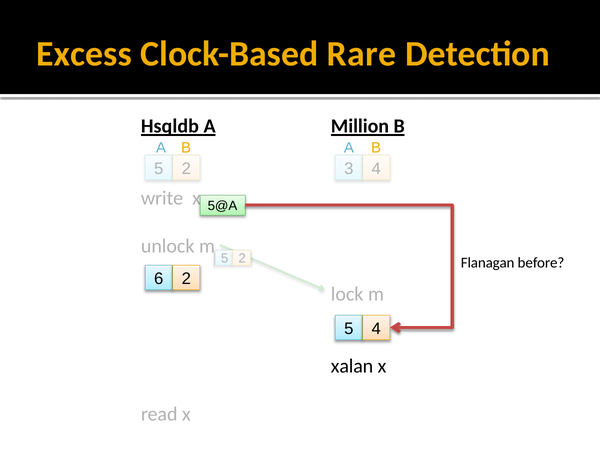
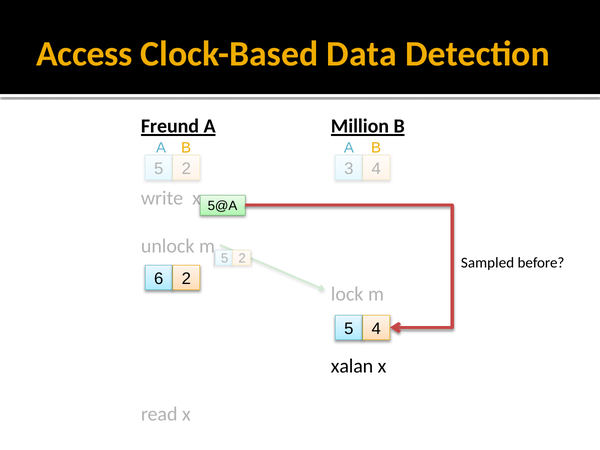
Excess: Excess -> Access
Rare: Rare -> Data
Hsqldb: Hsqldb -> Freund
Flanagan: Flanagan -> Sampled
